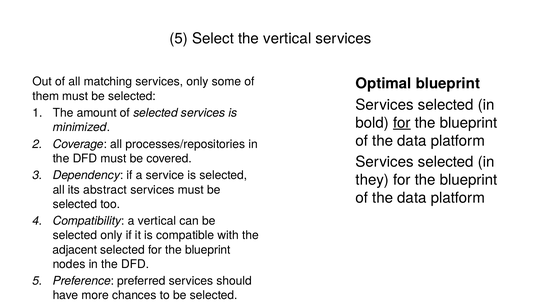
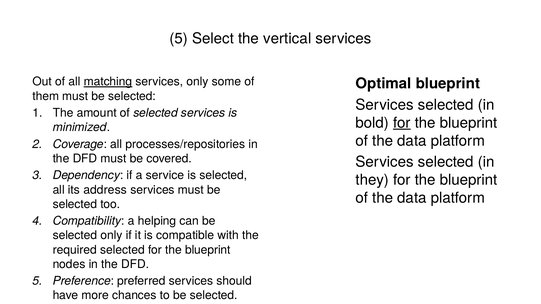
matching underline: none -> present
abstract: abstract -> address
a vertical: vertical -> helping
adjacent: adjacent -> required
